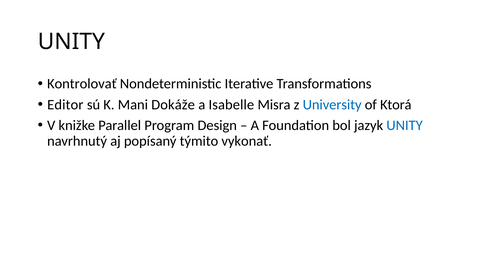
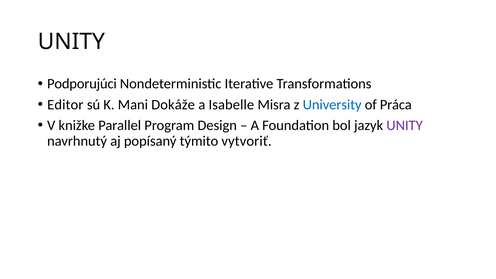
Kontrolovať: Kontrolovať -> Podporujúci
Ktorá: Ktorá -> Práca
UNITY at (405, 125) colour: blue -> purple
vykonať: vykonať -> vytvoriť
